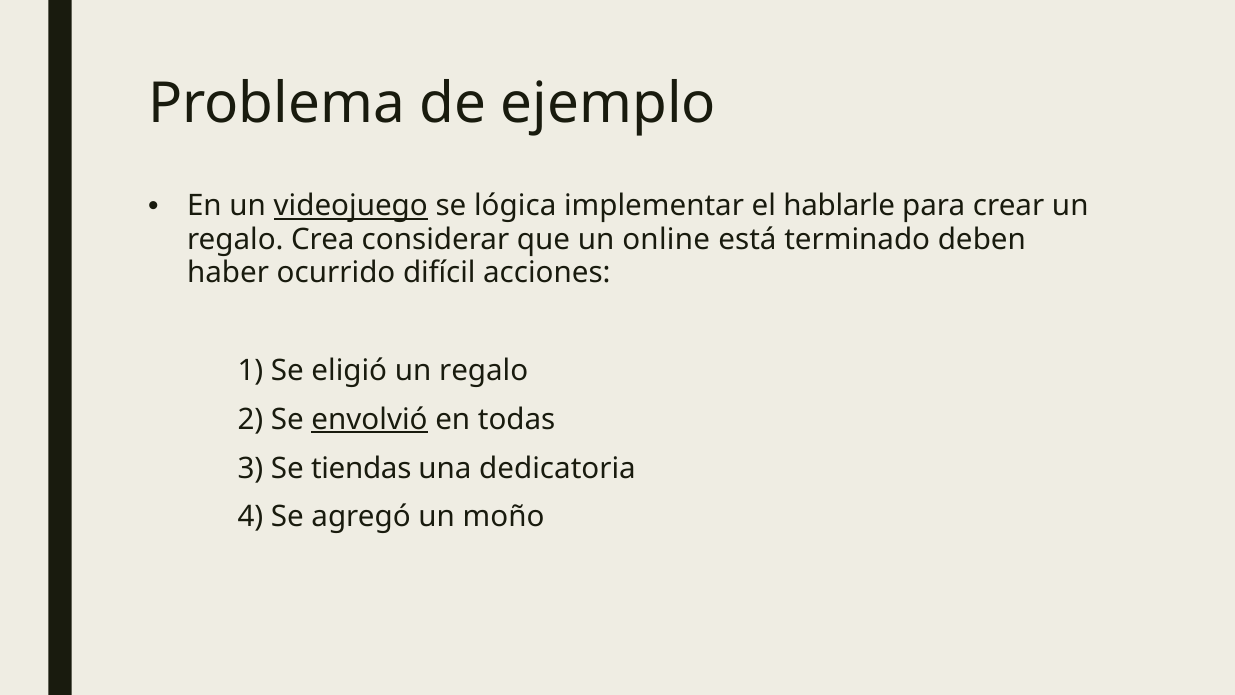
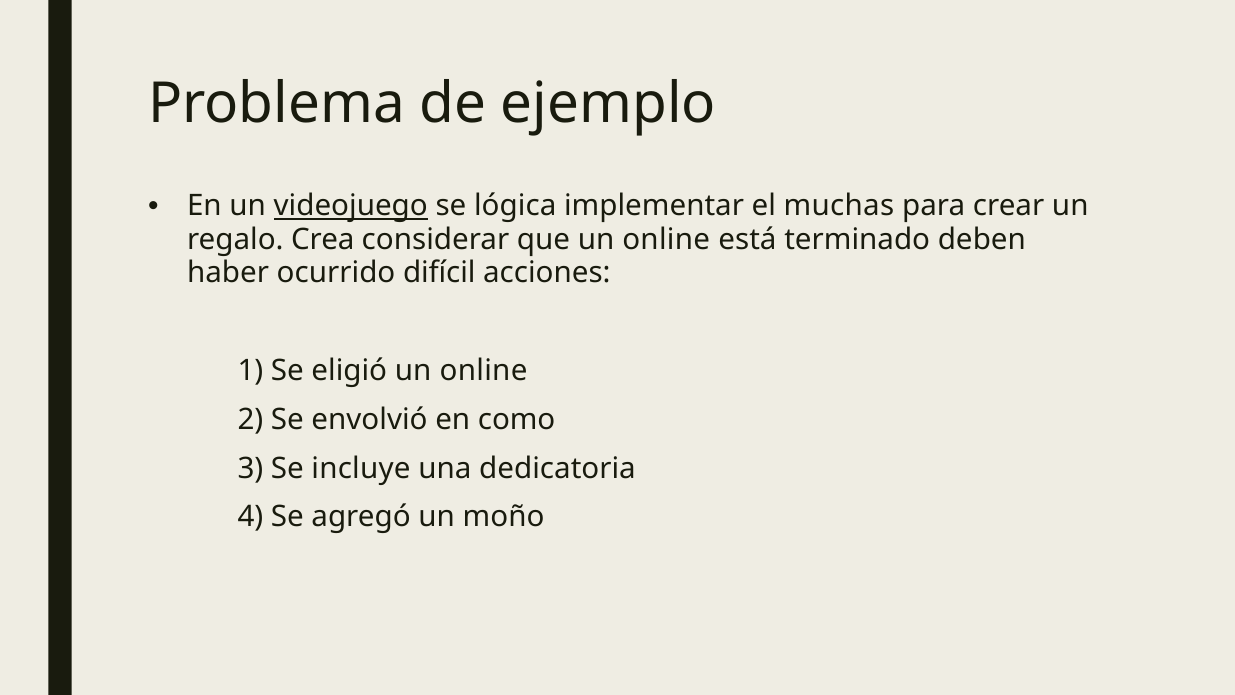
hablarle: hablarle -> muchas
eligió un regalo: regalo -> online
envolvió underline: present -> none
todas: todas -> como
tiendas: tiendas -> incluye
